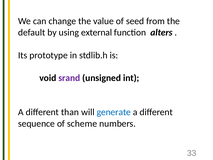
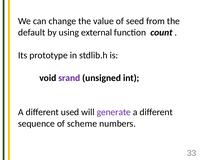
alters: alters -> count
than: than -> used
generate colour: blue -> purple
